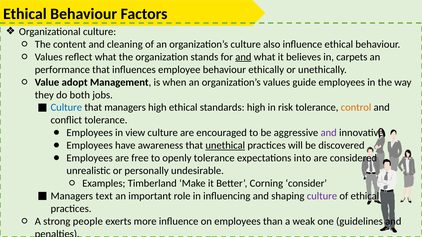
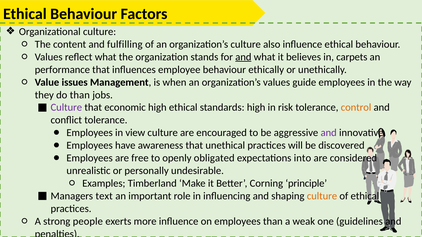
cleaning: cleaning -> fulfilling
adopt: adopt -> issues
do both: both -> than
Culture at (66, 108) colour: blue -> purple
that managers: managers -> economic
unethical underline: present -> none
openly tolerance: tolerance -> obligated
consider: consider -> principle
culture at (322, 196) colour: purple -> orange
